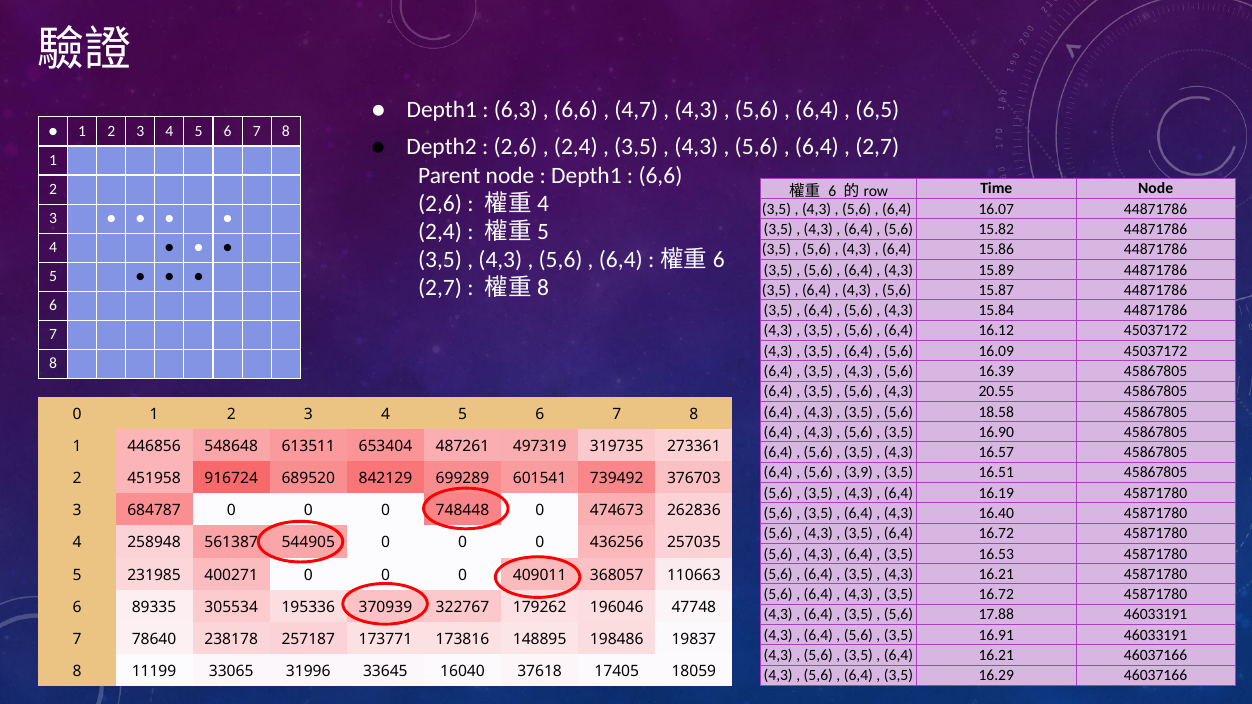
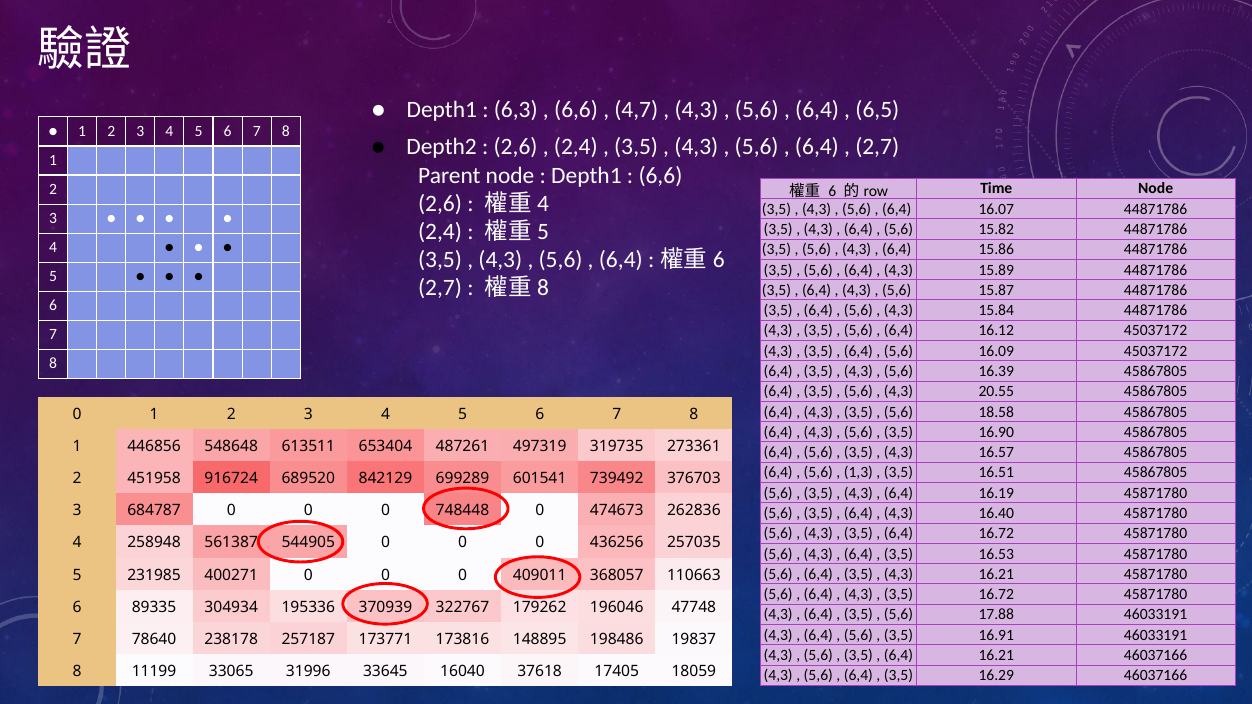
3,9: 3,9 -> 1,3
305534: 305534 -> 304934
